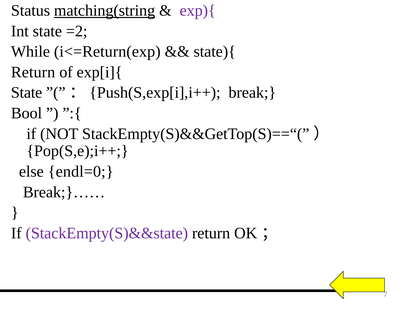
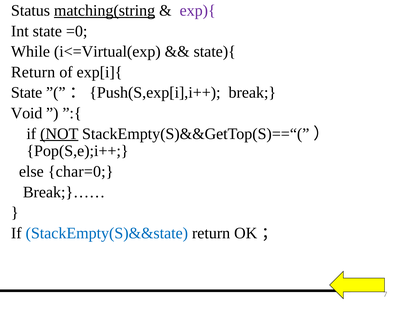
=2: =2 -> =0
i<=Return(exp: i<=Return(exp -> i<=Virtual(exp
Bool: Bool -> Void
NOT underline: none -> present
endl=0: endl=0 -> char=0
StackEmpty(S)&&state colour: purple -> blue
